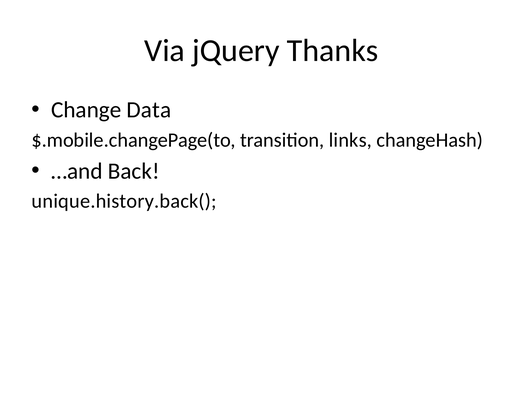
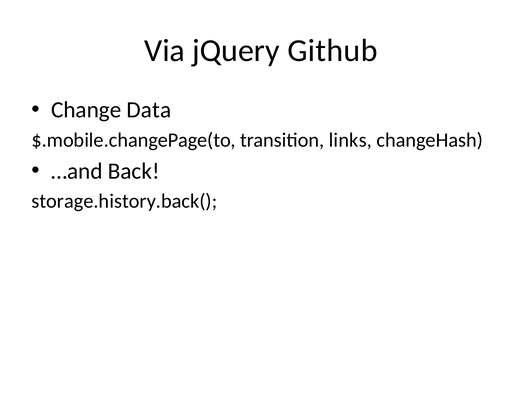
Thanks: Thanks -> Github
unique.history.back(: unique.history.back( -> storage.history.back(
